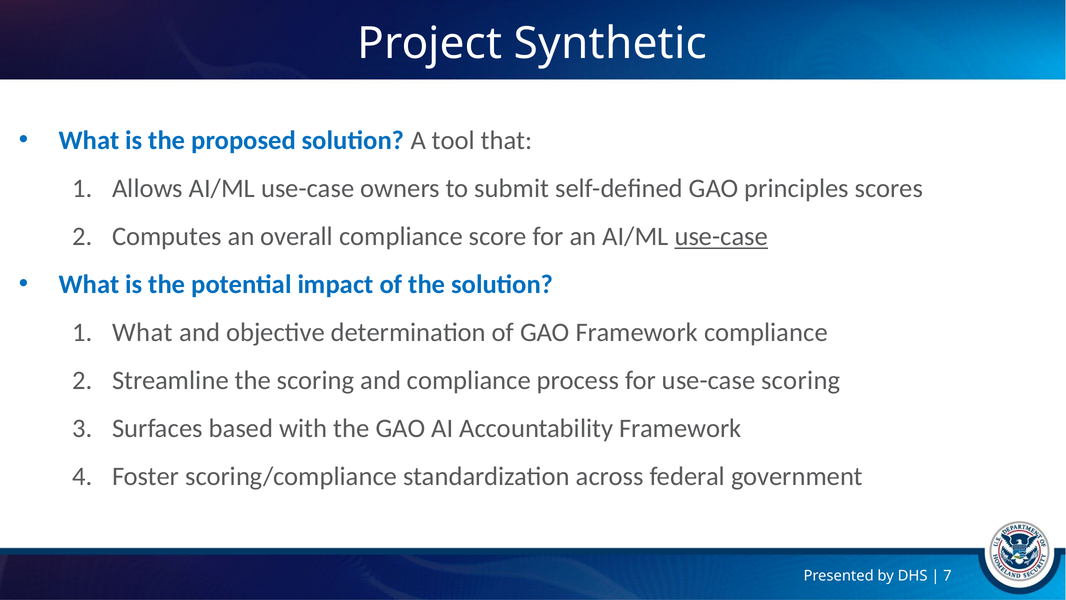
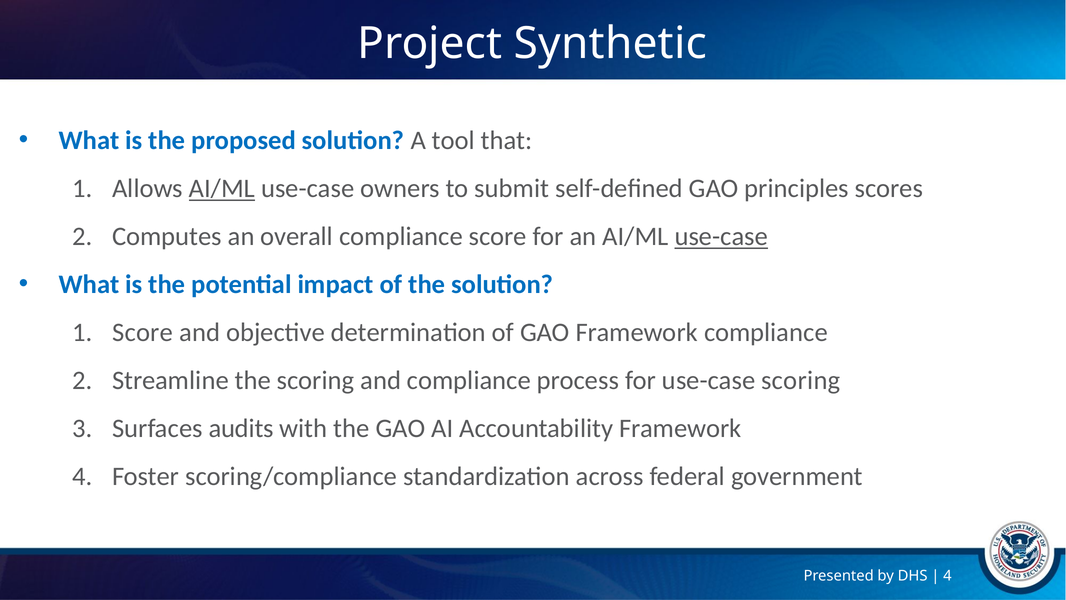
AI/ML at (222, 189) underline: none -> present
What at (143, 332): What -> Score
based: based -> audits
7 at (947, 575): 7 -> 4
